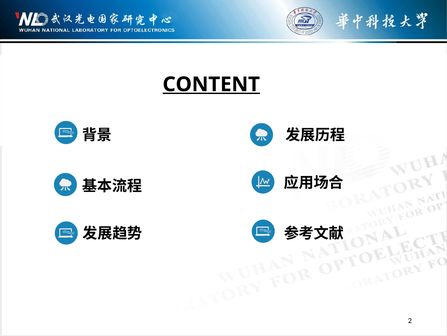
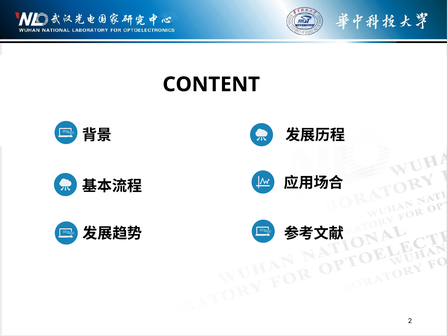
CONTENT underline: present -> none
